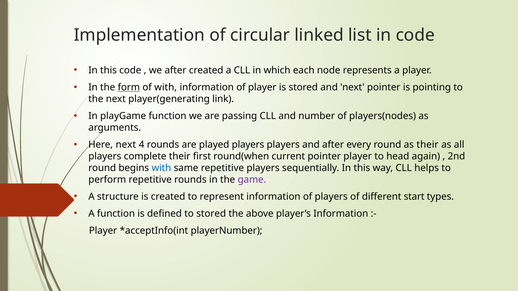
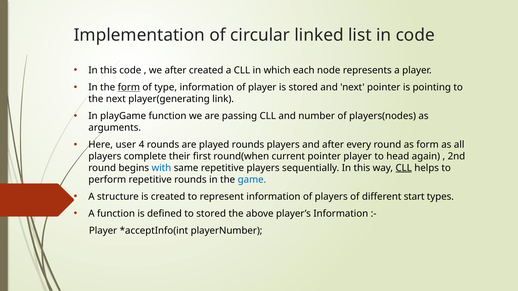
of with: with -> type
Here next: next -> user
played players: players -> rounds
as their: their -> form
CLL at (404, 168) underline: none -> present
game colour: purple -> blue
